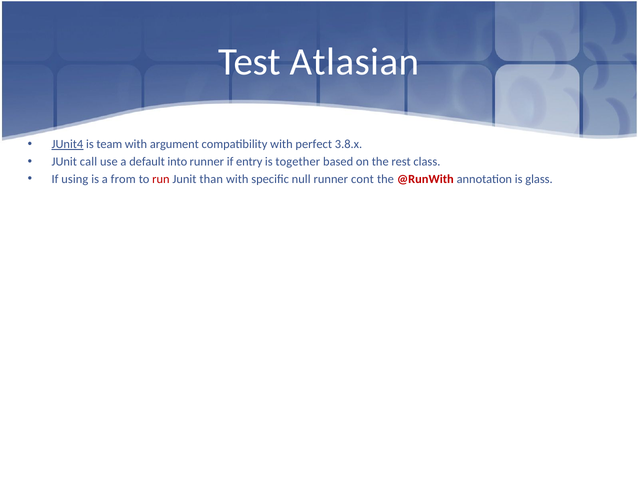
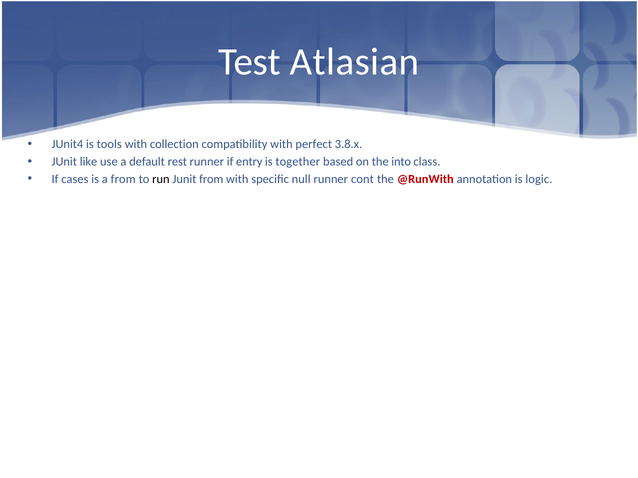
JUnit4 underline: present -> none
team: team -> tools
argument: argument -> collection
call: call -> like
into: into -> rest
rest: rest -> into
using: using -> cases
run colour: red -> black
Junit than: than -> from
glass: glass -> logic
